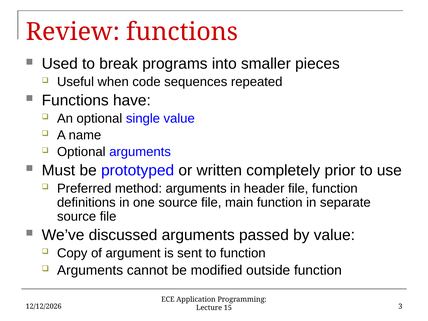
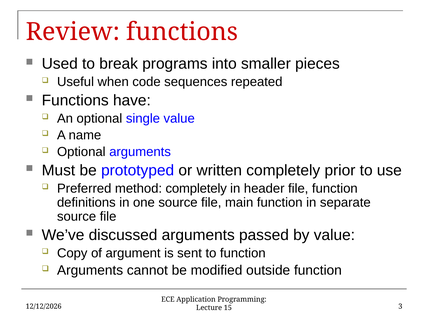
method arguments: arguments -> completely
